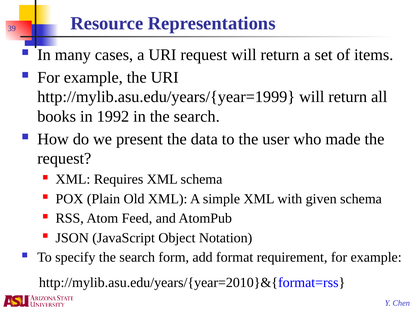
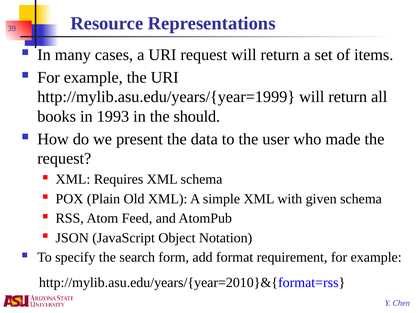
1992: 1992 -> 1993
in the search: search -> should
